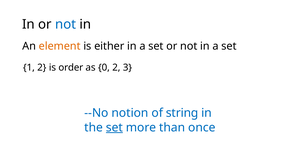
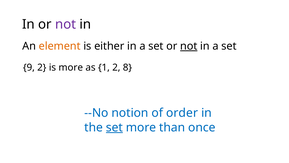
not at (66, 24) colour: blue -> purple
not at (189, 46) underline: none -> present
1: 1 -> 9
is order: order -> more
0: 0 -> 1
3: 3 -> 8
string: string -> order
